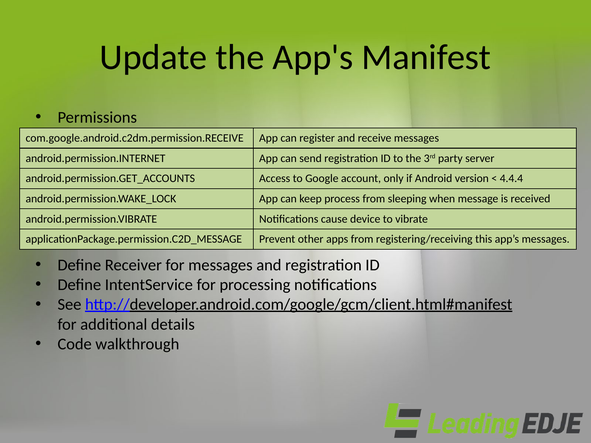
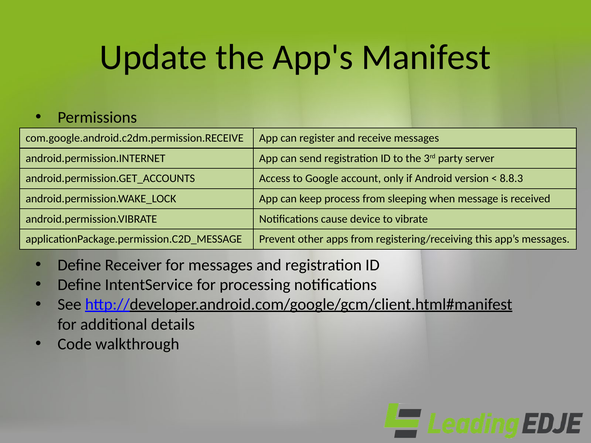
4.4.4: 4.4.4 -> 8.8.3
